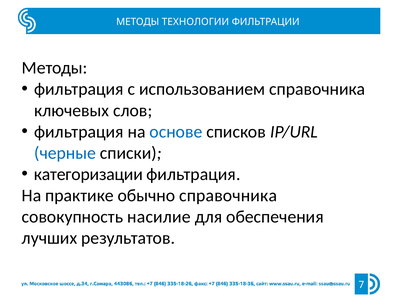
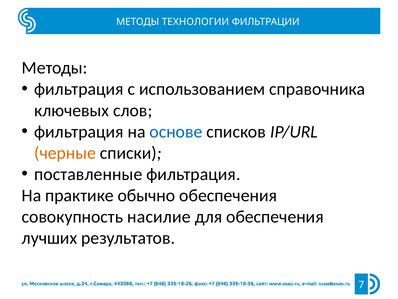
черные colour: blue -> orange
категоризации: категоризации -> поставленные
обычно справочника: справочника -> обеспечения
